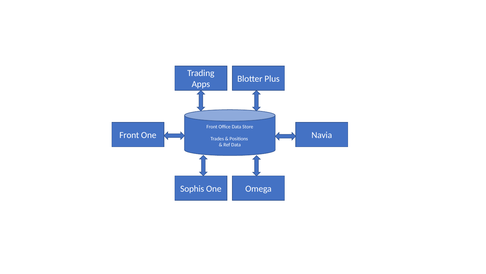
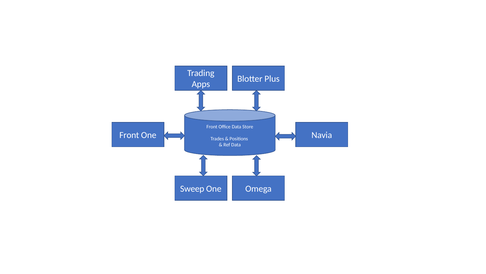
Sophis: Sophis -> Sweep
